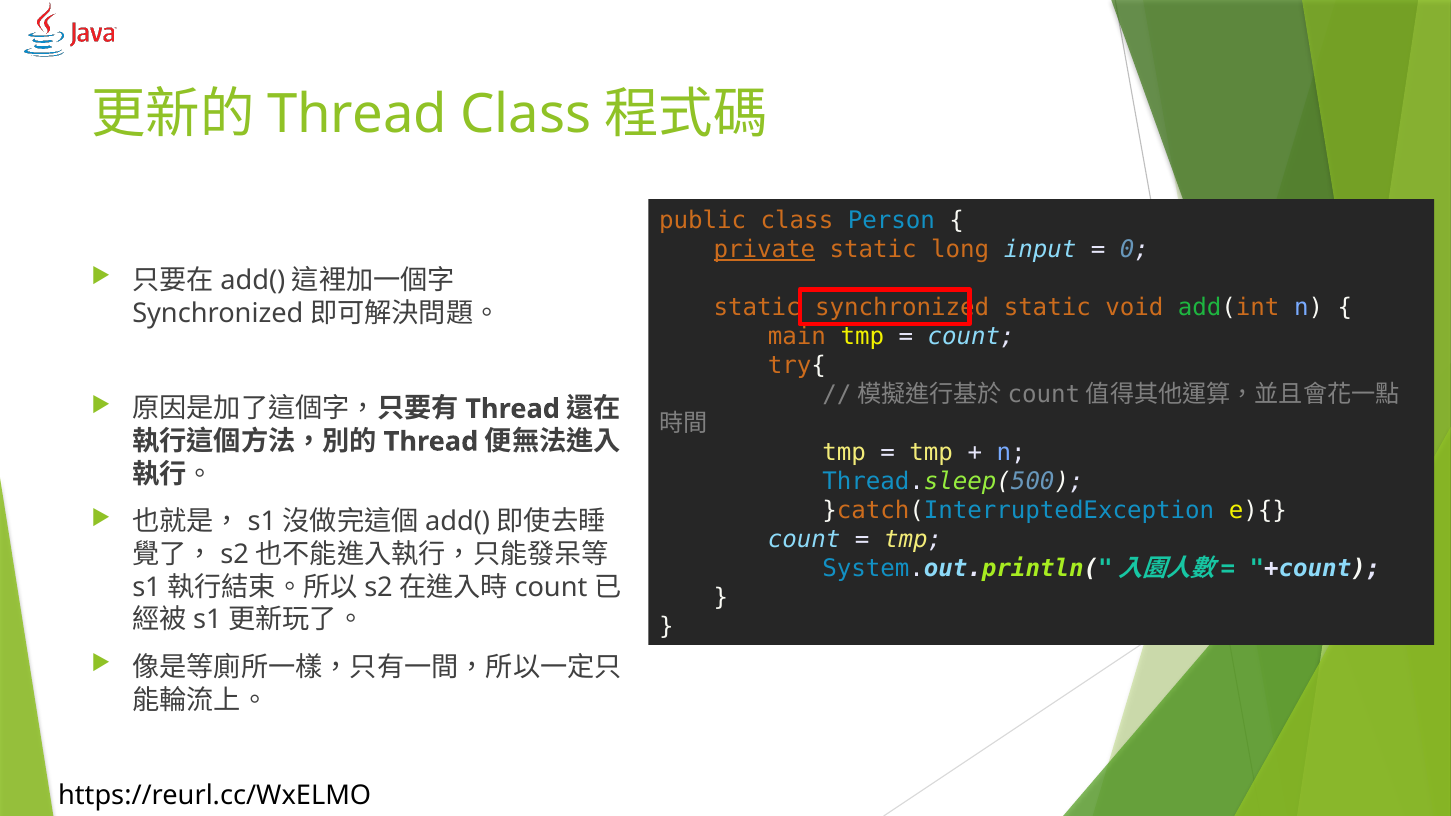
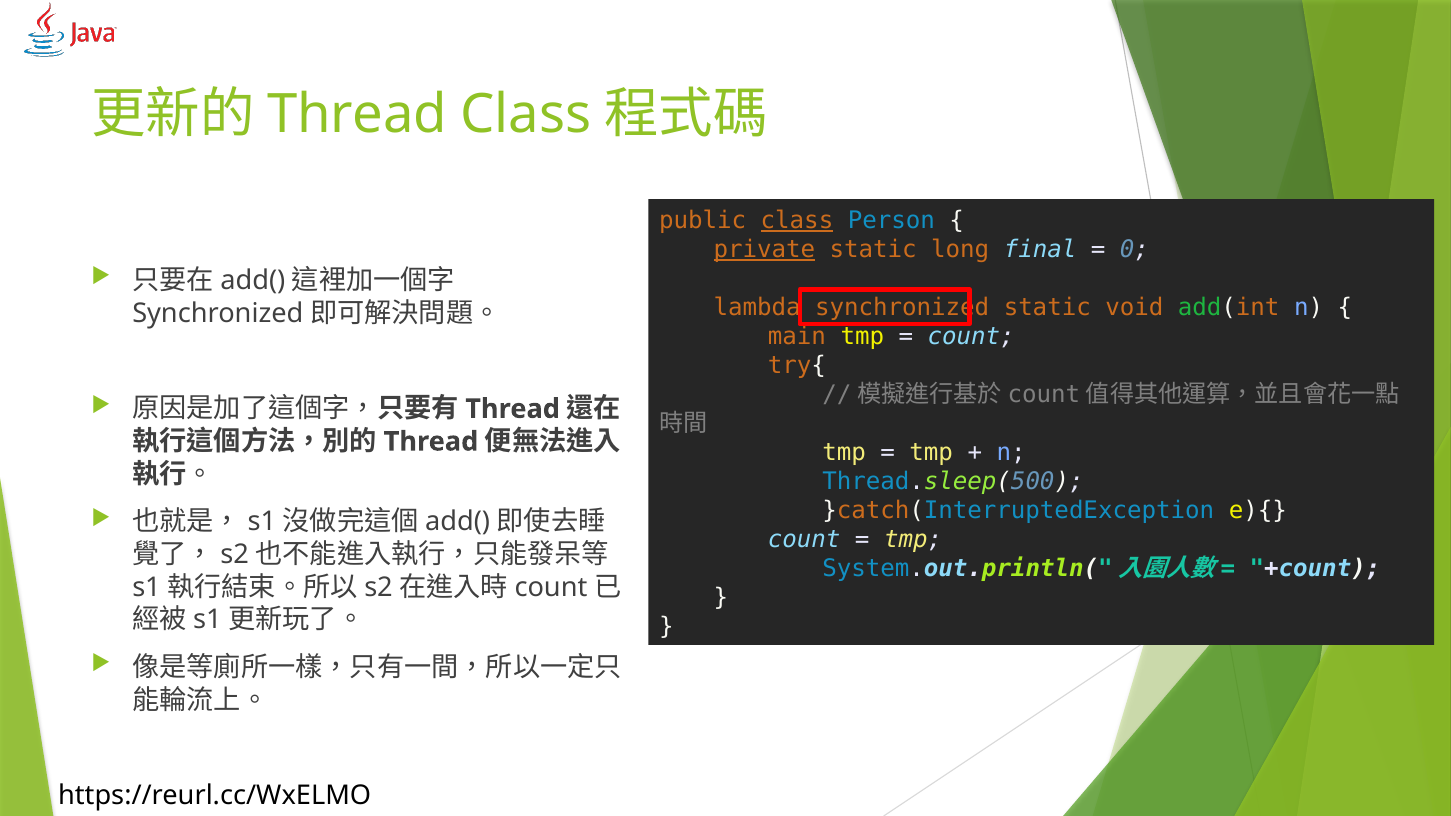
class at (797, 221) underline: none -> present
input: input -> final
static at (757, 308): static -> lambda
